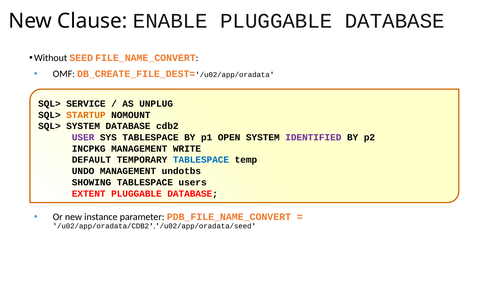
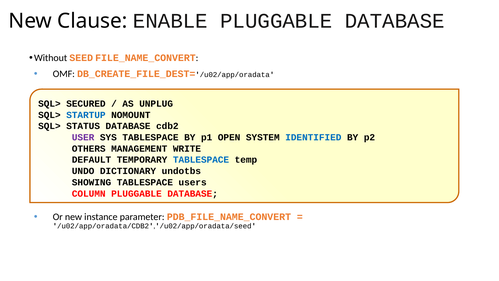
SERVICE: SERVICE -> SECURED
STARTUP colour: orange -> blue
SQL> SYSTEM: SYSTEM -> STATUS
IDENTIFIED colour: purple -> blue
INCPKG: INCPKG -> OTHERS
UNDO MANAGEMENT: MANAGEMENT -> DICTIONARY
EXTENT: EXTENT -> COLUMN
